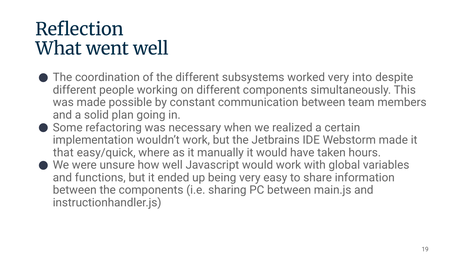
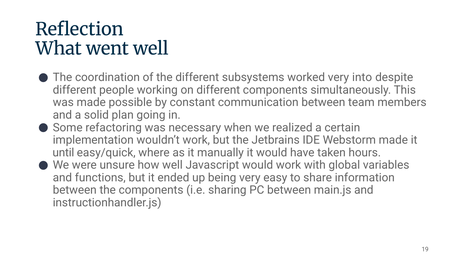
that: that -> until
